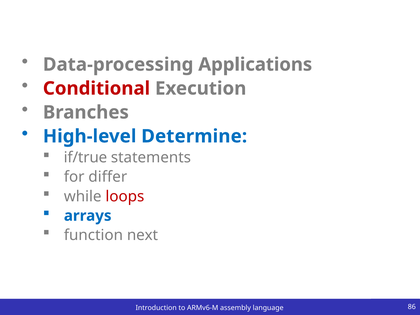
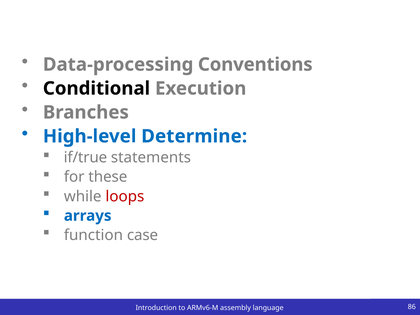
Applications: Applications -> Conventions
Conditional colour: red -> black
differ: differ -> these
next: next -> case
